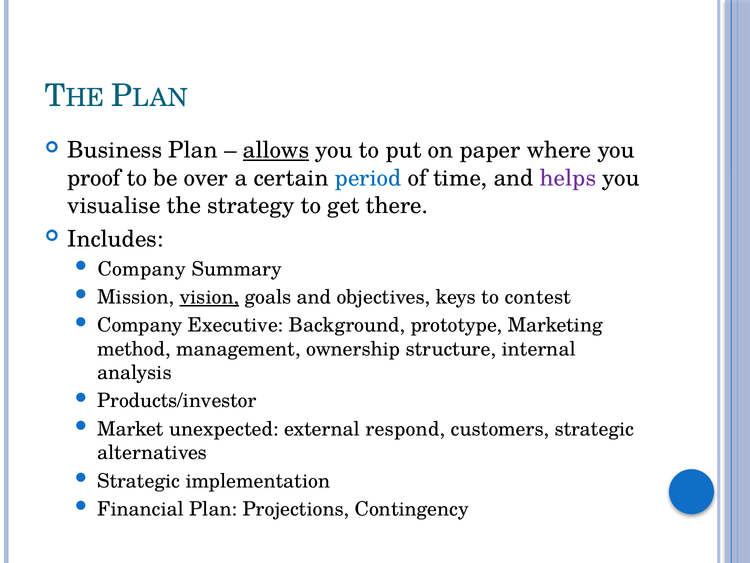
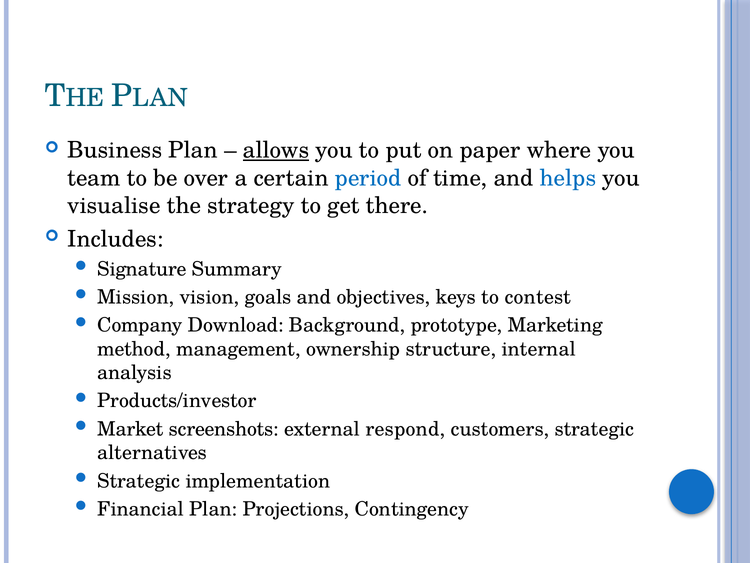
proof: proof -> team
helps colour: purple -> blue
Company at (142, 269): Company -> Signature
vision underline: present -> none
Executive: Executive -> Download
unexpected: unexpected -> screenshots
